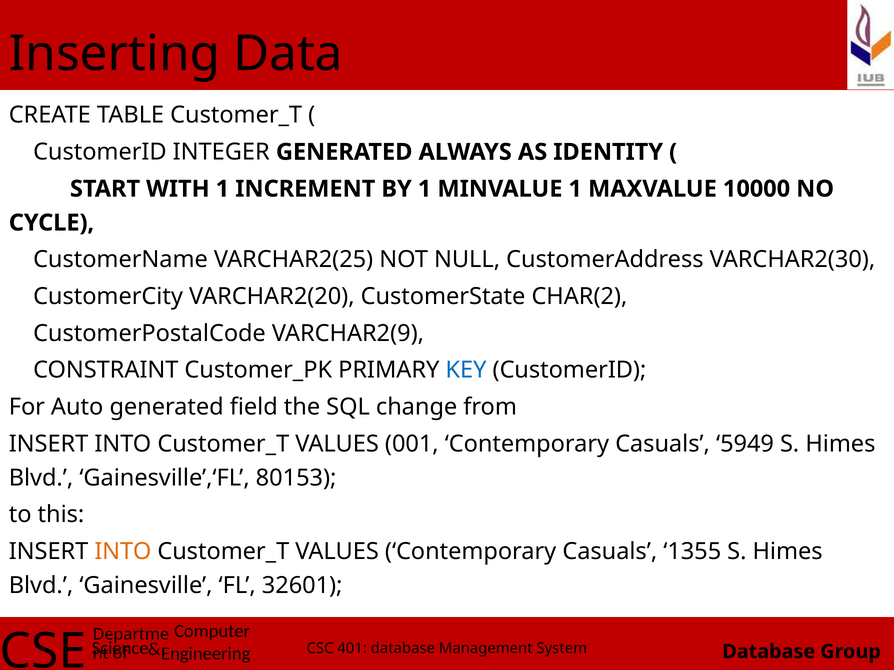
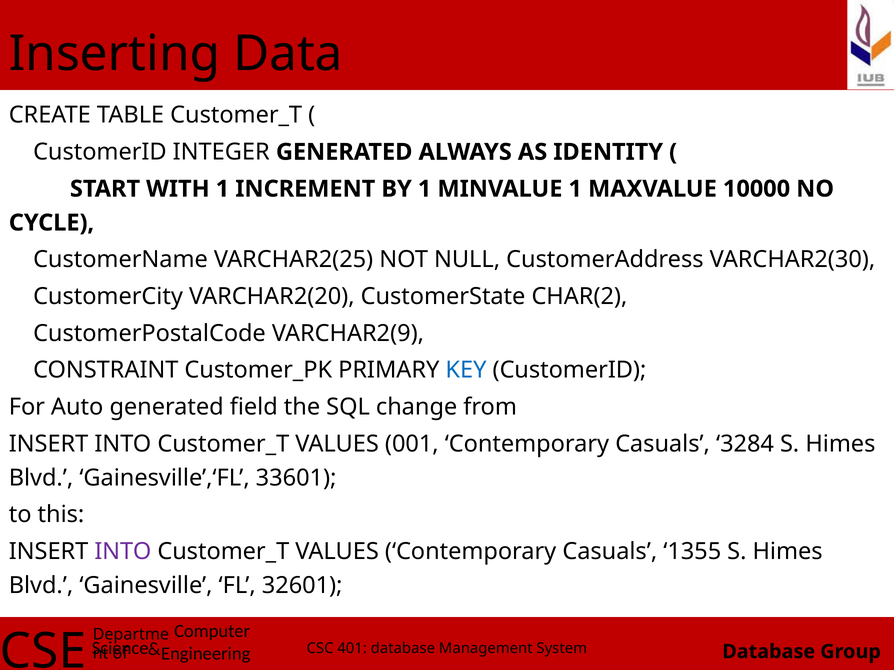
5949: 5949 -> 3284
80153: 80153 -> 33601
INTO at (123, 552) colour: orange -> purple
